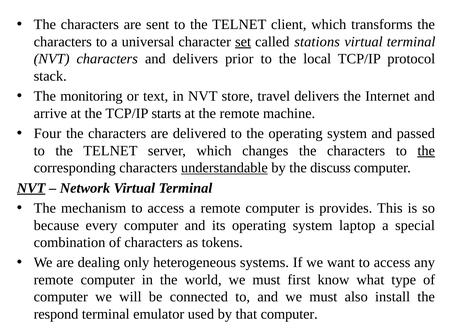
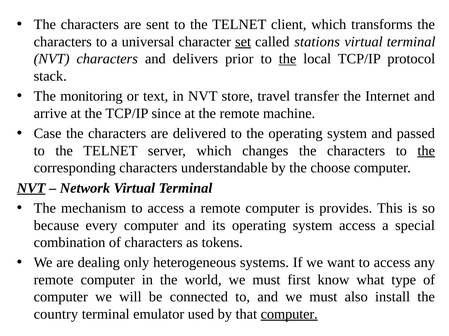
the at (288, 59) underline: none -> present
travel delivers: delivers -> transfer
starts: starts -> since
Four: Four -> Case
understandable underline: present -> none
discuss: discuss -> choose
system laptop: laptop -> access
respond: respond -> country
computer at (289, 315) underline: none -> present
